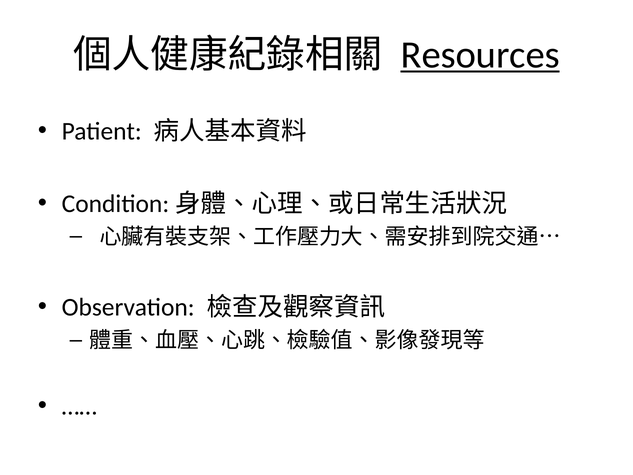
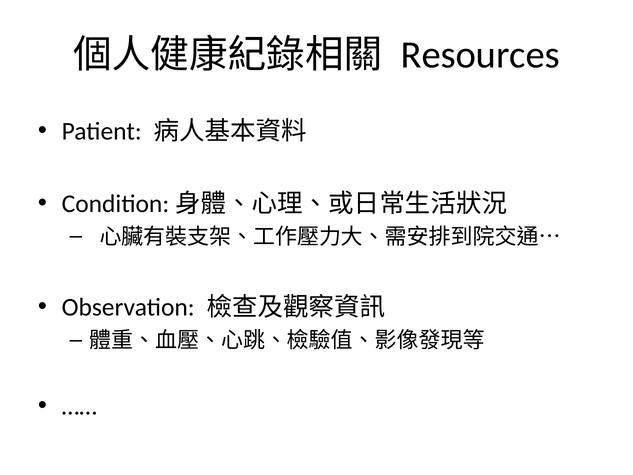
Resources underline: present -> none
